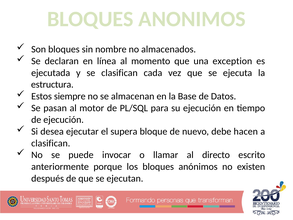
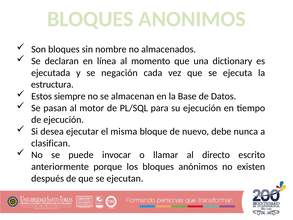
exception: exception -> dictionary
se clasifican: clasifican -> negación
supera: supera -> misma
hacen: hacen -> nunca
